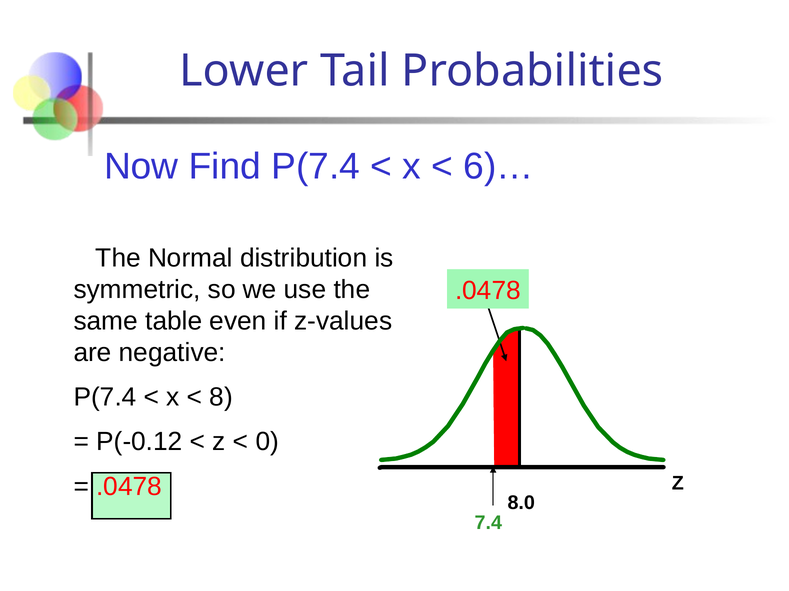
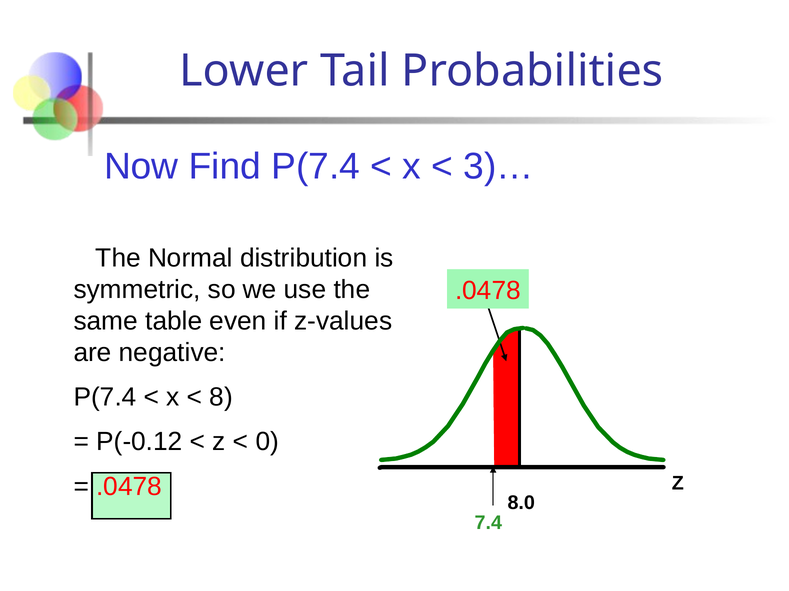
6)…: 6)… -> 3)…
